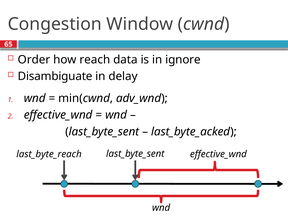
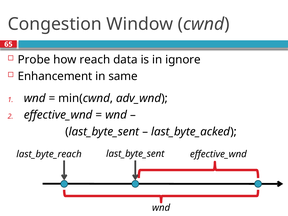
Order: Order -> Probe
Disambiguate: Disambiguate -> Enhancement
delay: delay -> same
